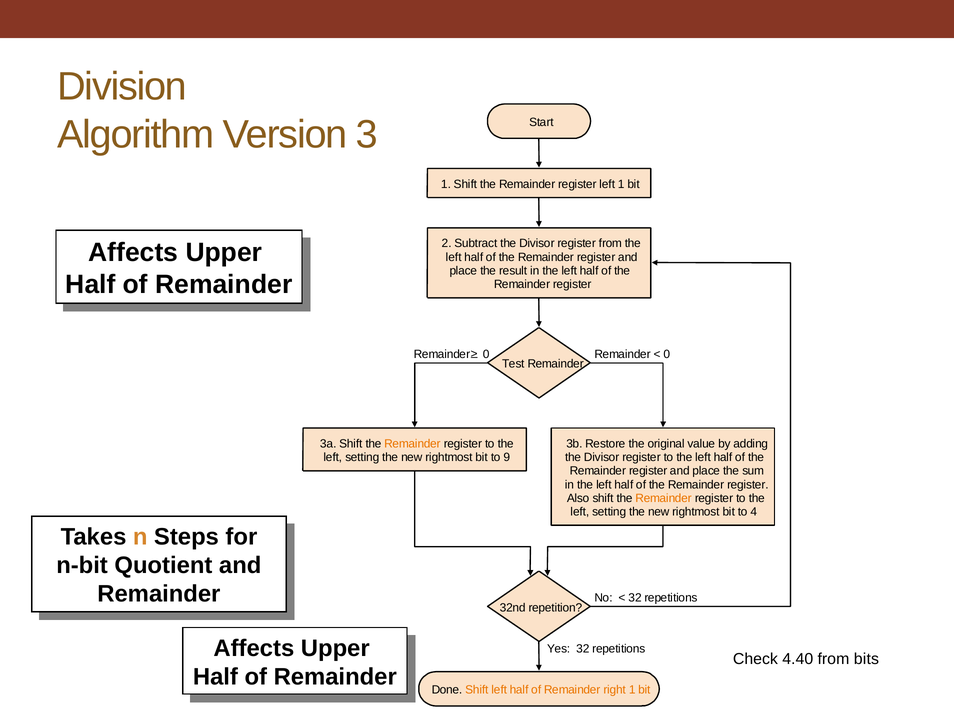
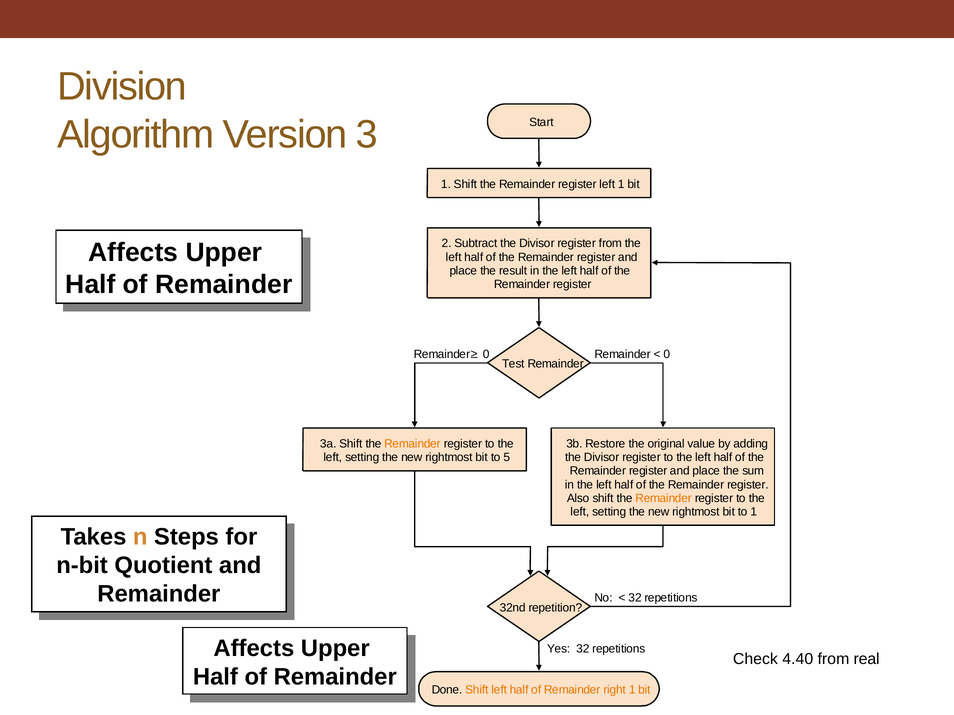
9: 9 -> 5
4 at (754, 512): 4 -> 1
bits: bits -> real
